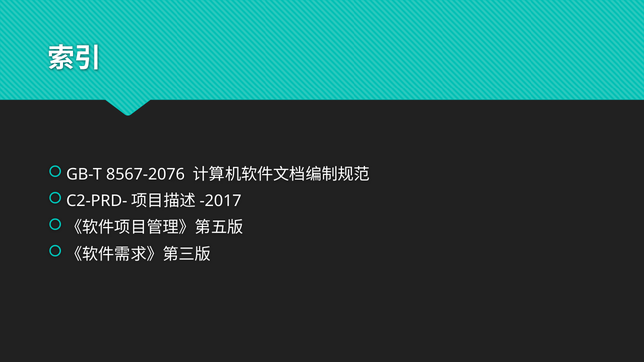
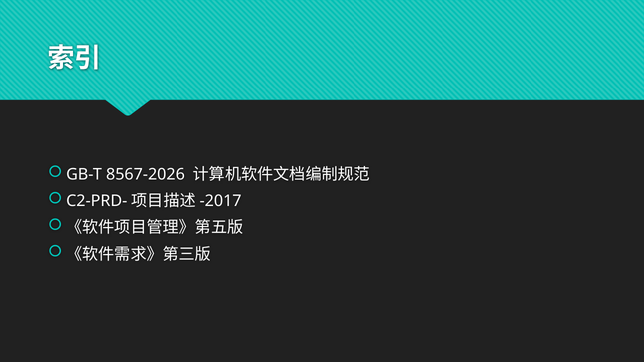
8567-2076: 8567-2076 -> 8567-2026
